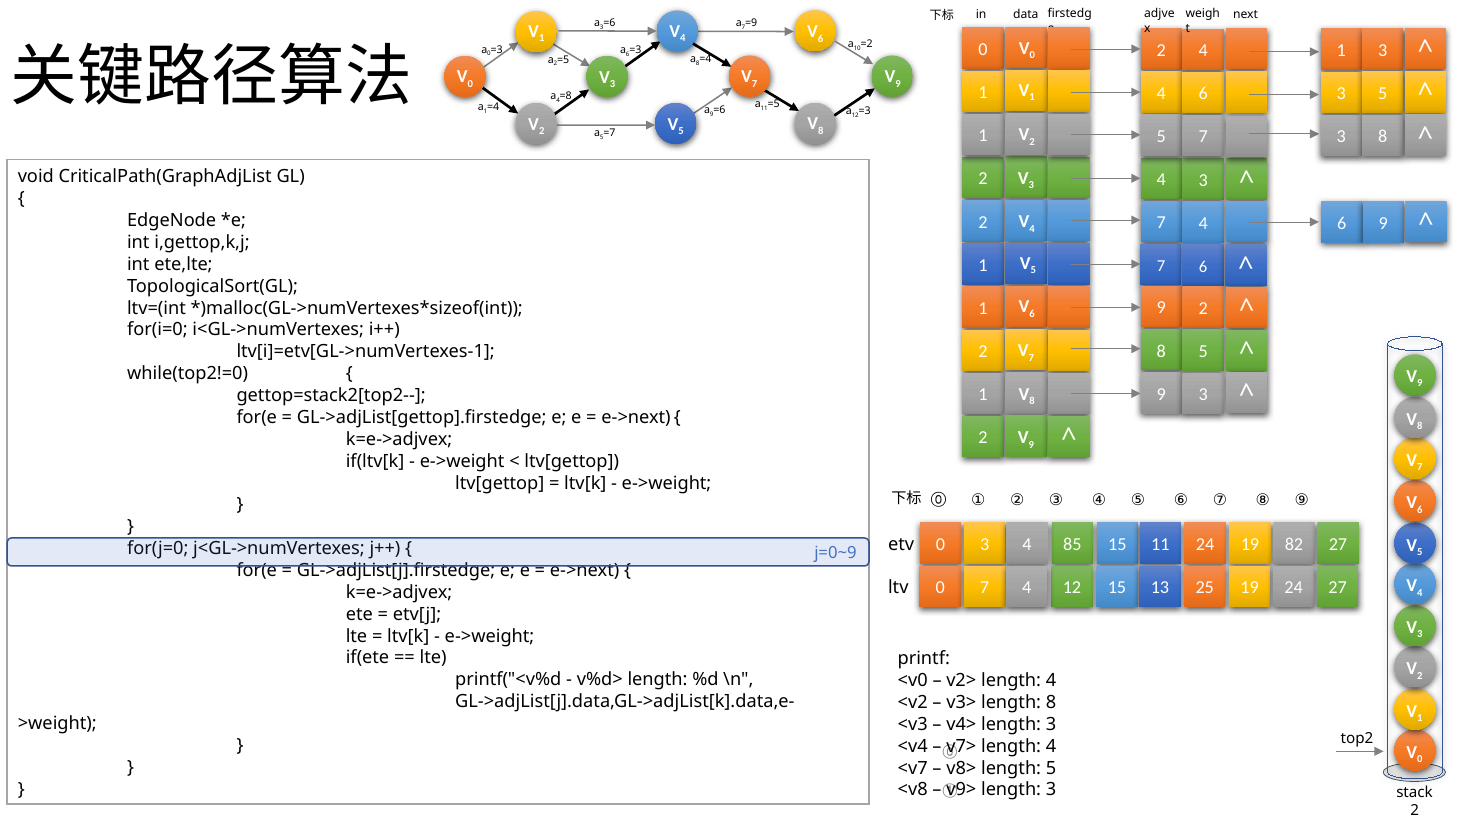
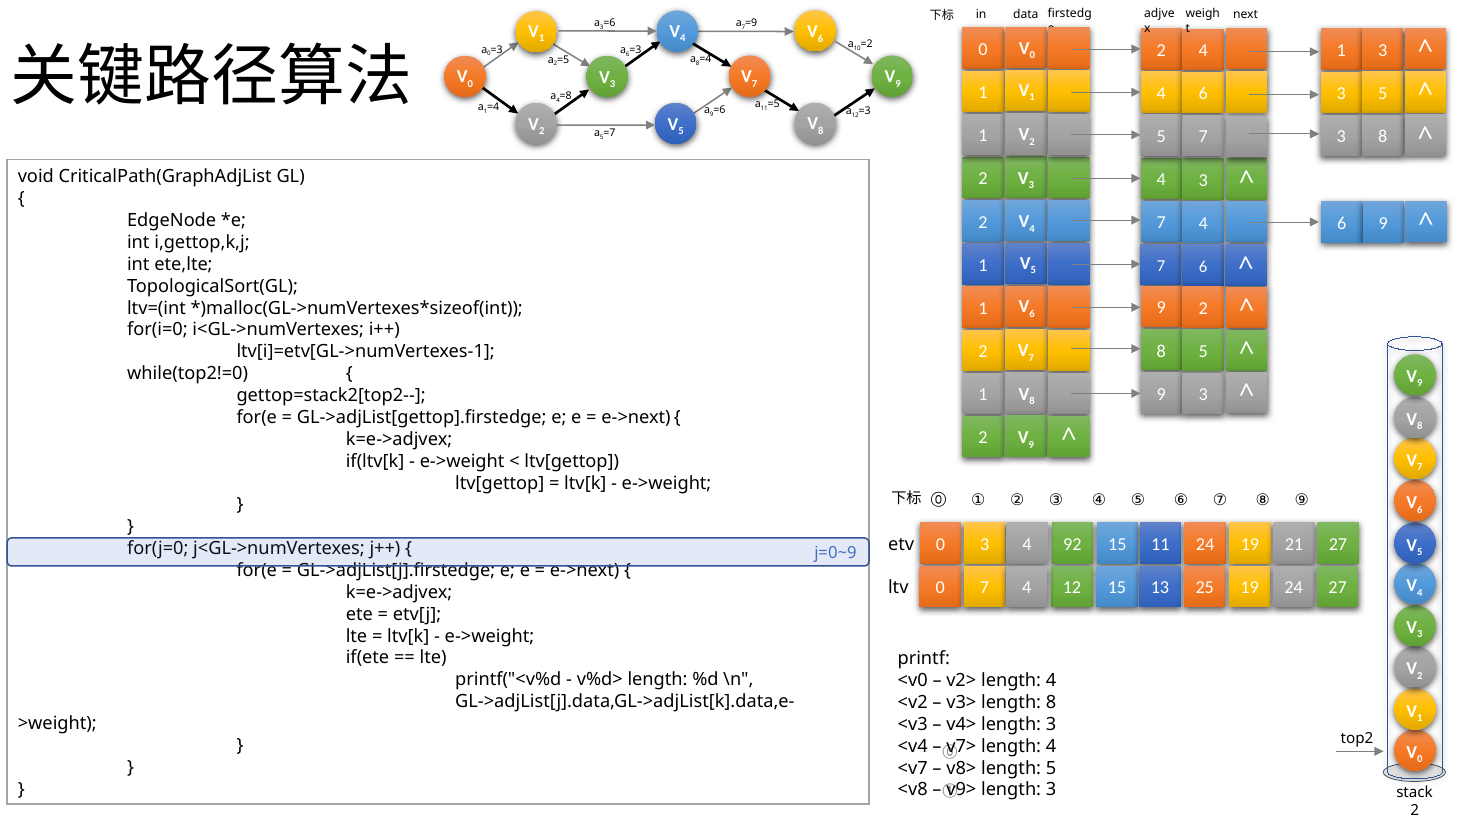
85: 85 -> 92
82: 82 -> 21
